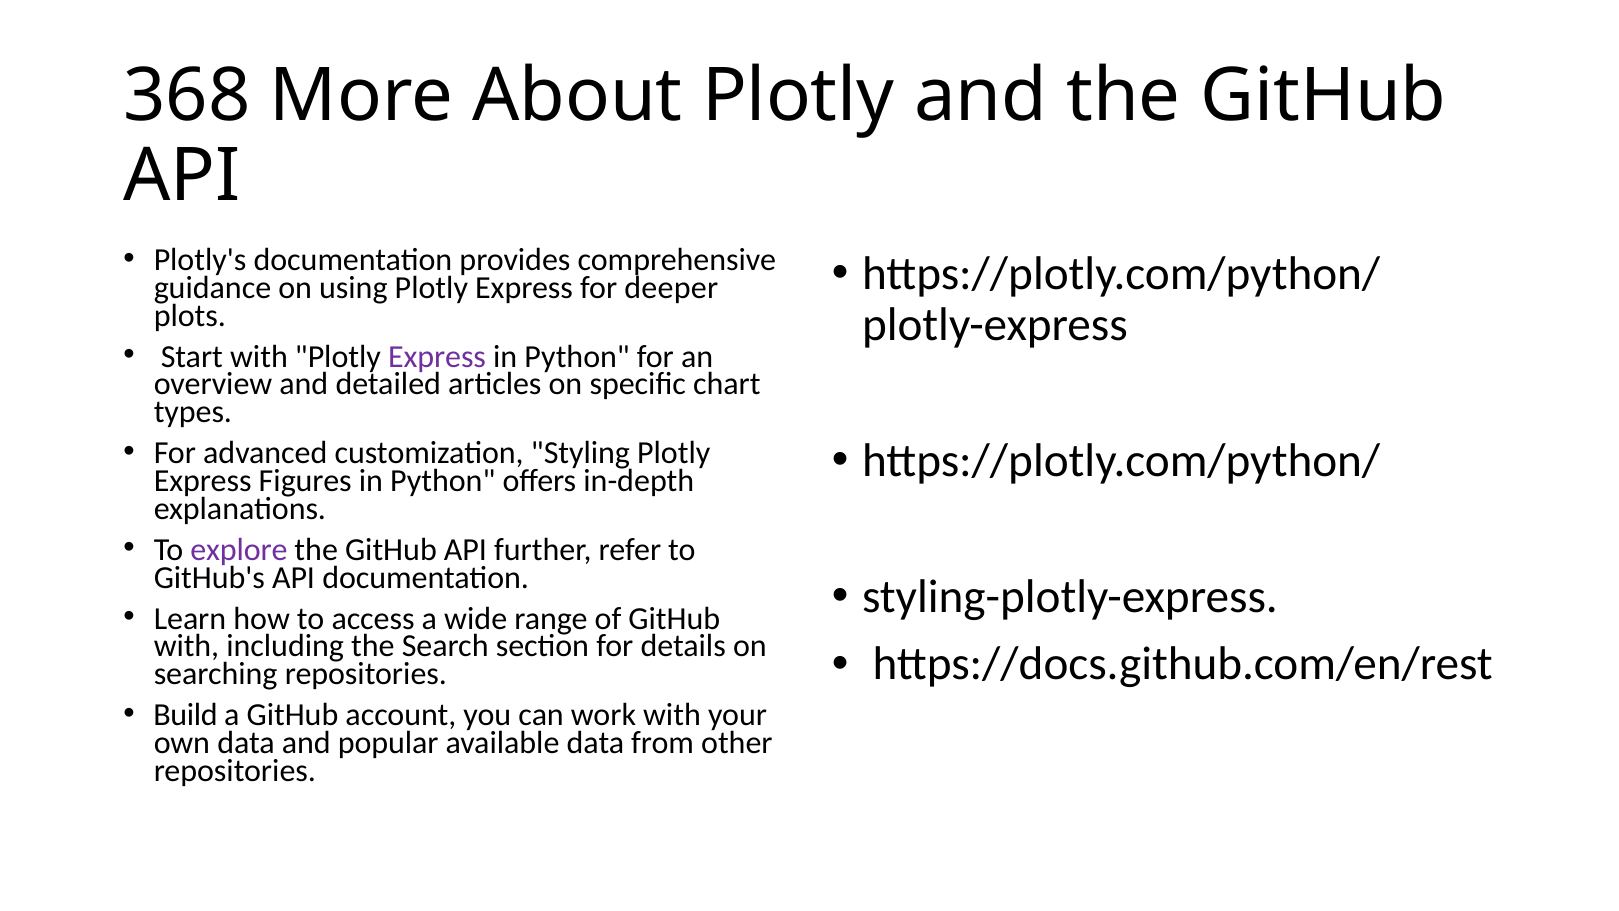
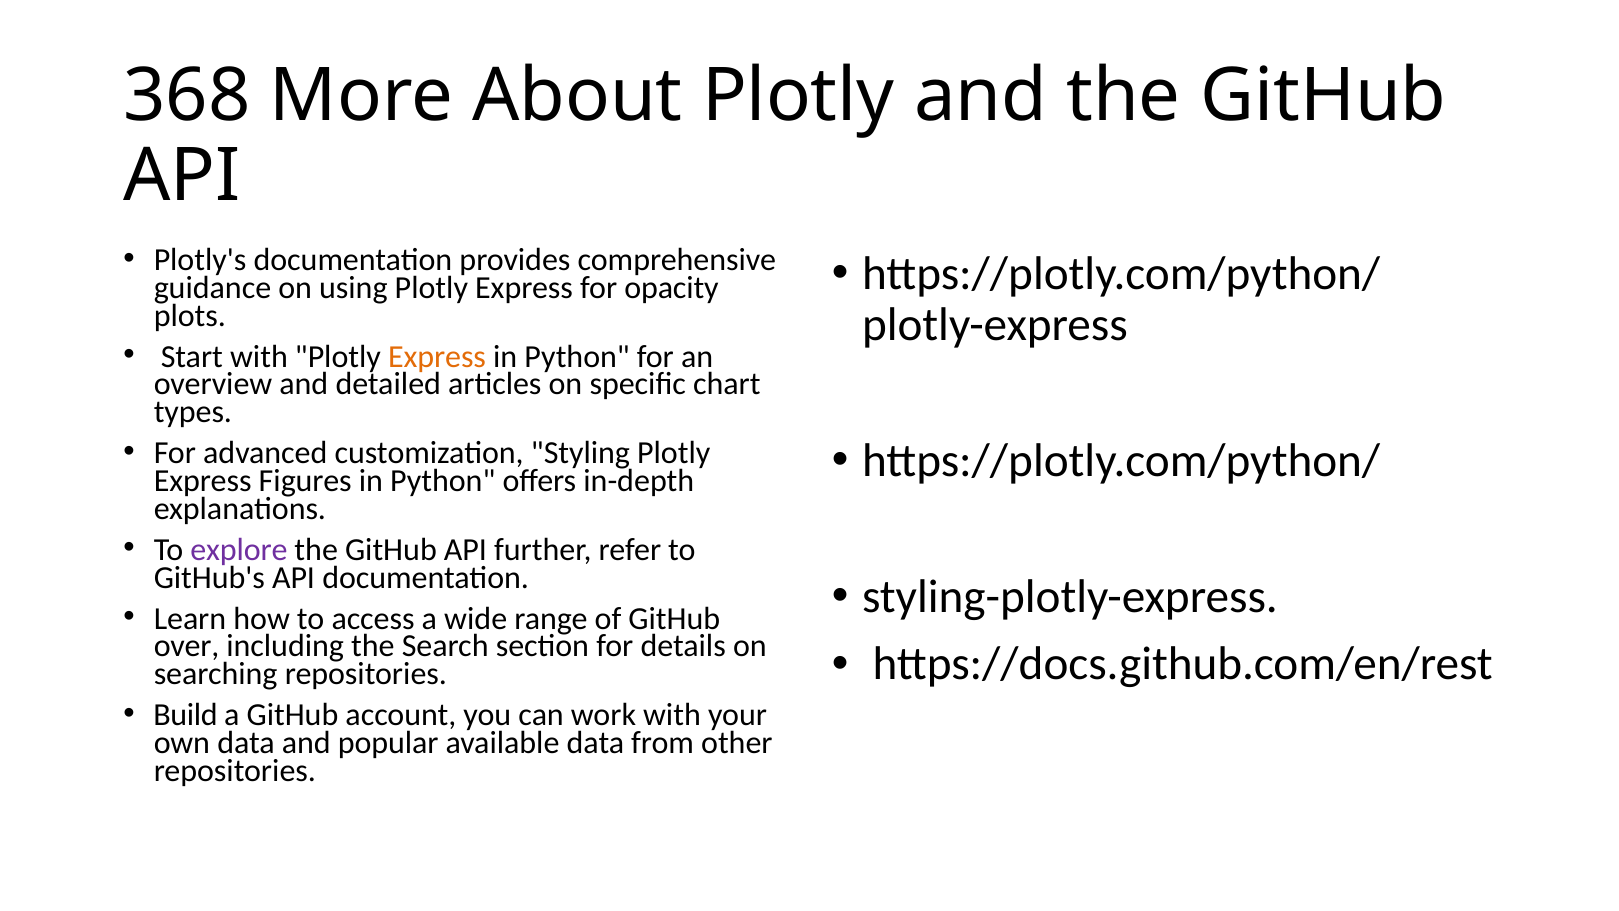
deeper: deeper -> opacity
Express at (437, 357) colour: purple -> orange
with at (186, 646): with -> over
